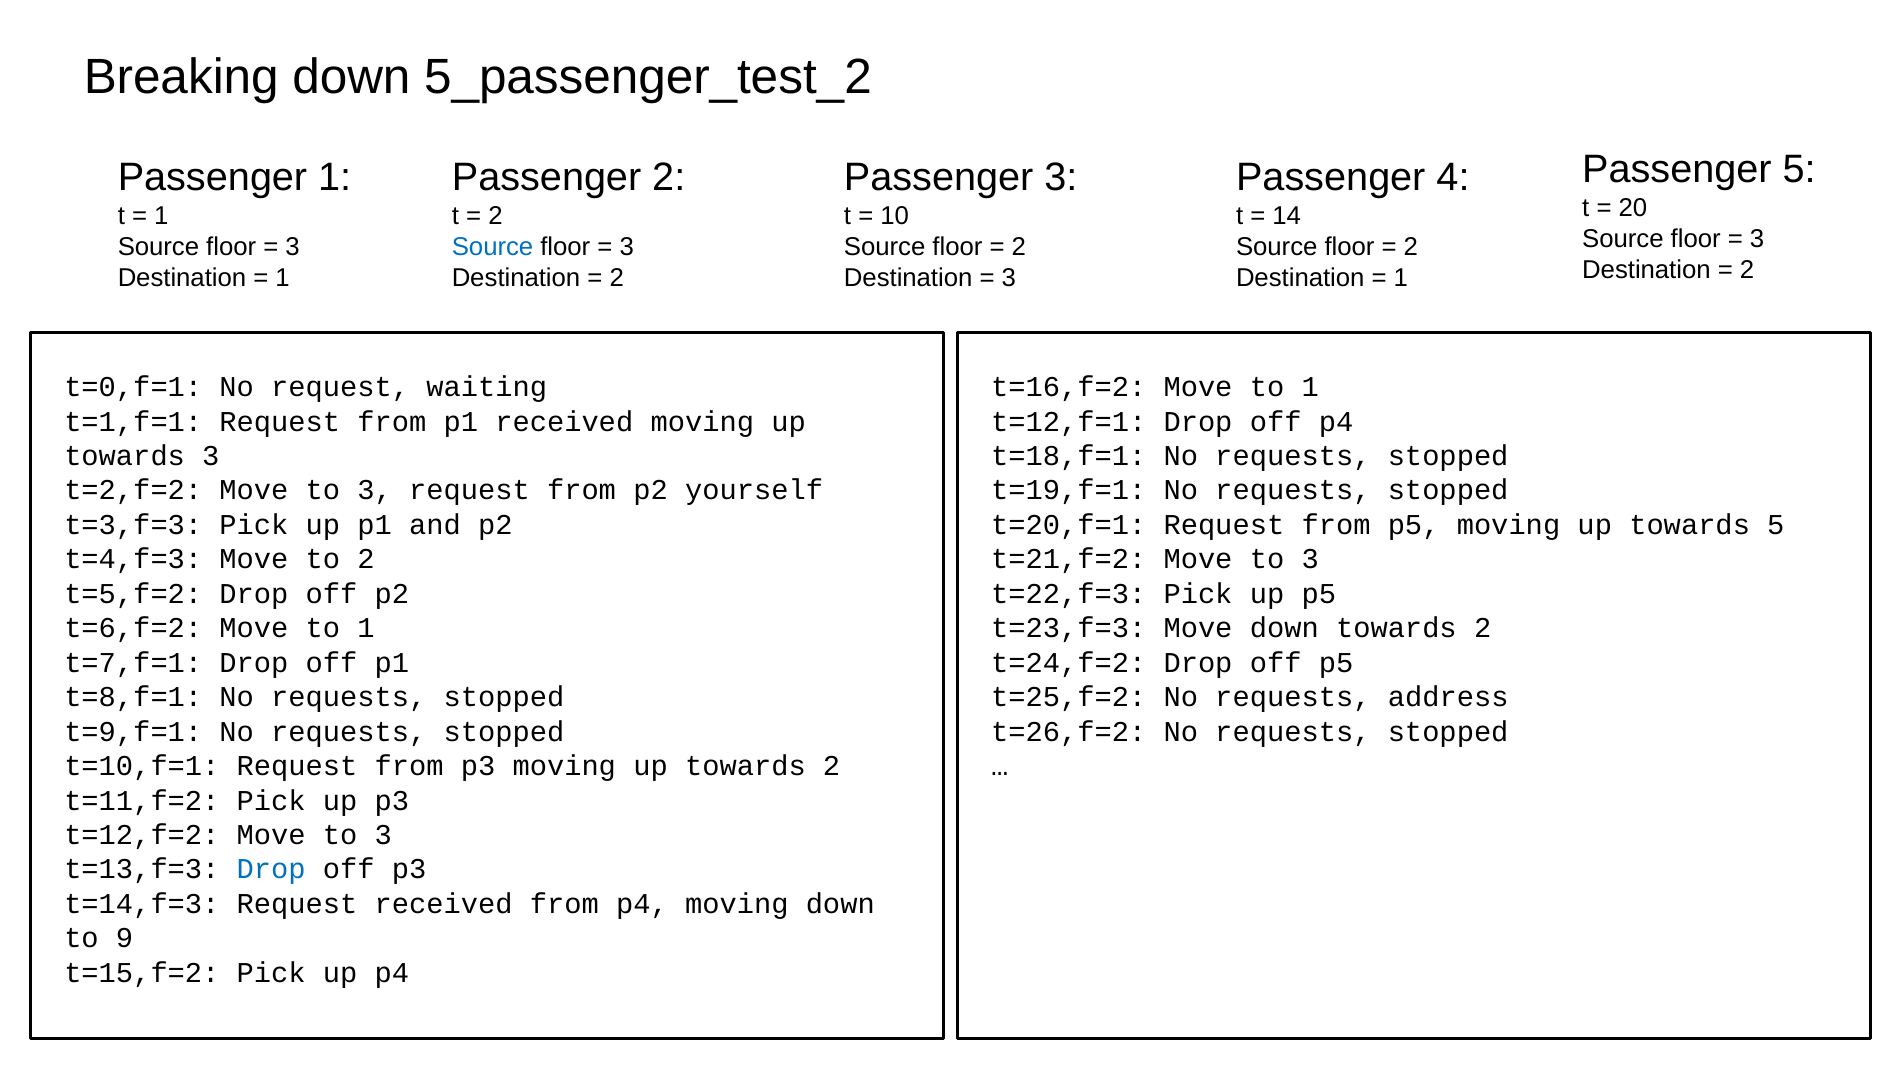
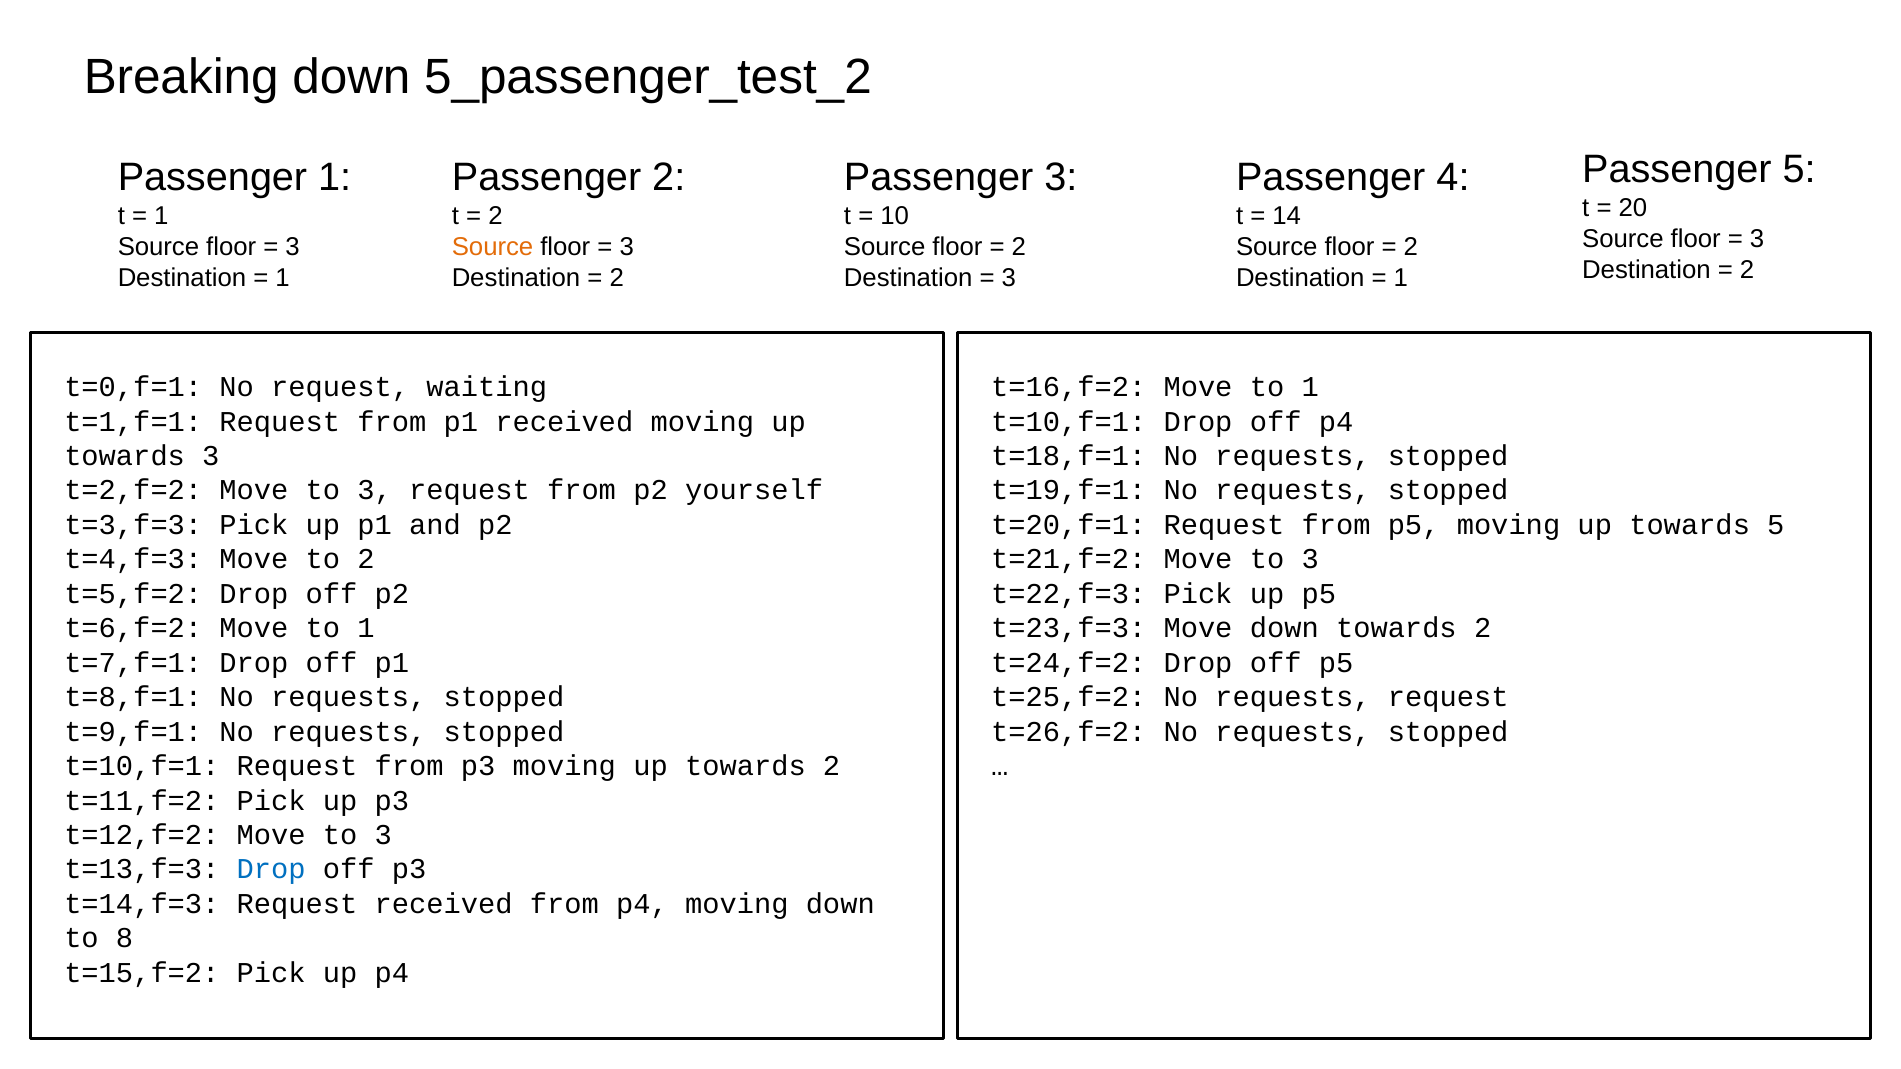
Source at (493, 247) colour: blue -> orange
t=12,f=1 at (1069, 422): t=12,f=1 -> t=10,f=1
requests address: address -> request
9: 9 -> 8
